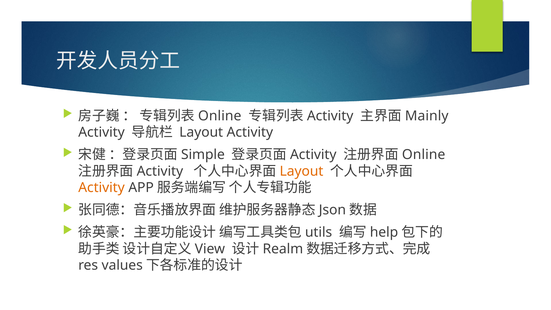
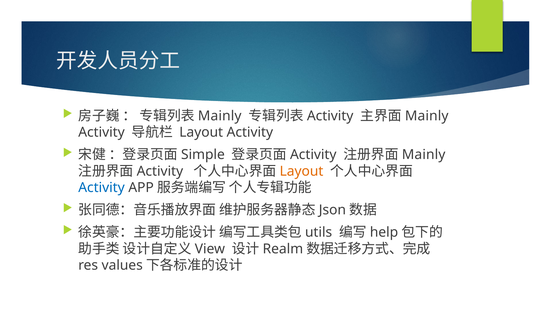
Online at (220, 116): Online -> Mainly
Online at (424, 155): Online -> Mainly
Activity at (102, 188) colour: orange -> blue
